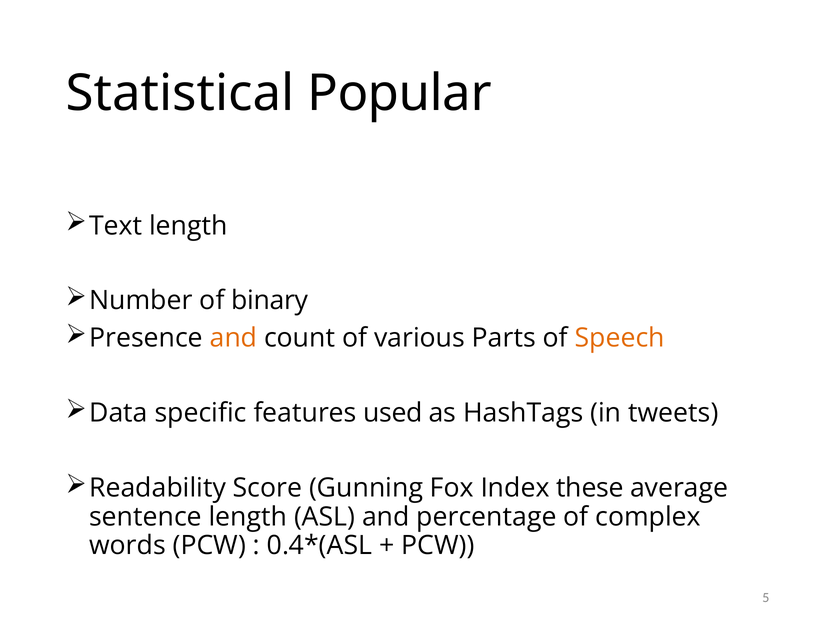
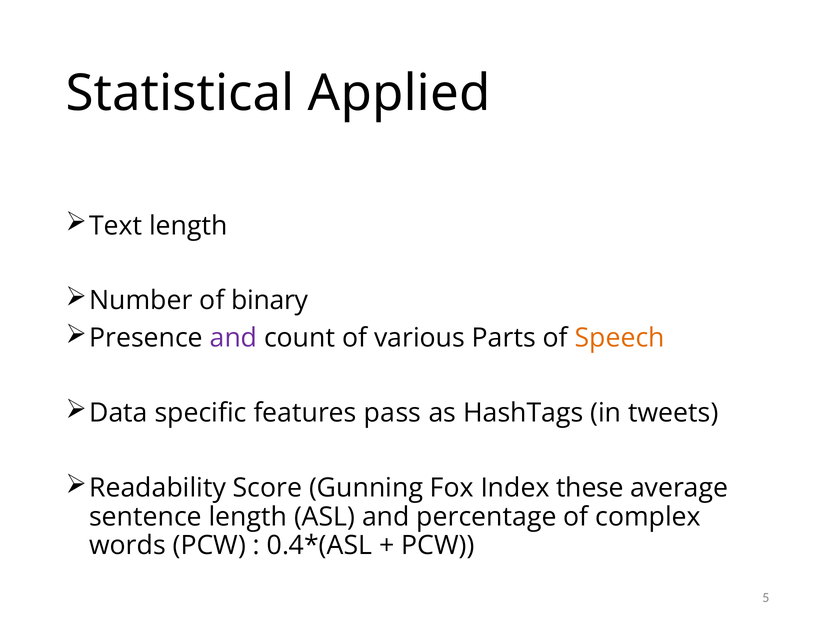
Popular: Popular -> Applied
and at (234, 338) colour: orange -> purple
used: used -> pass
